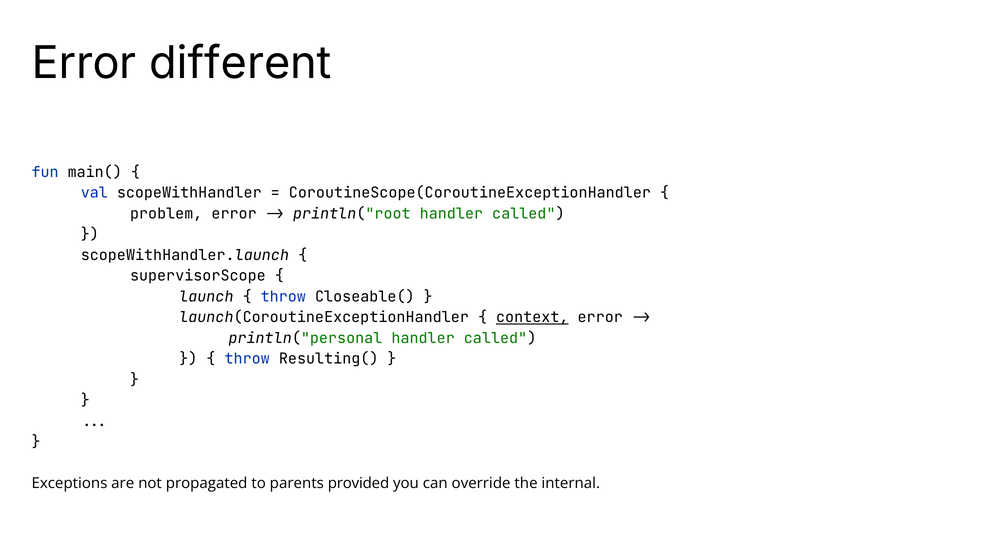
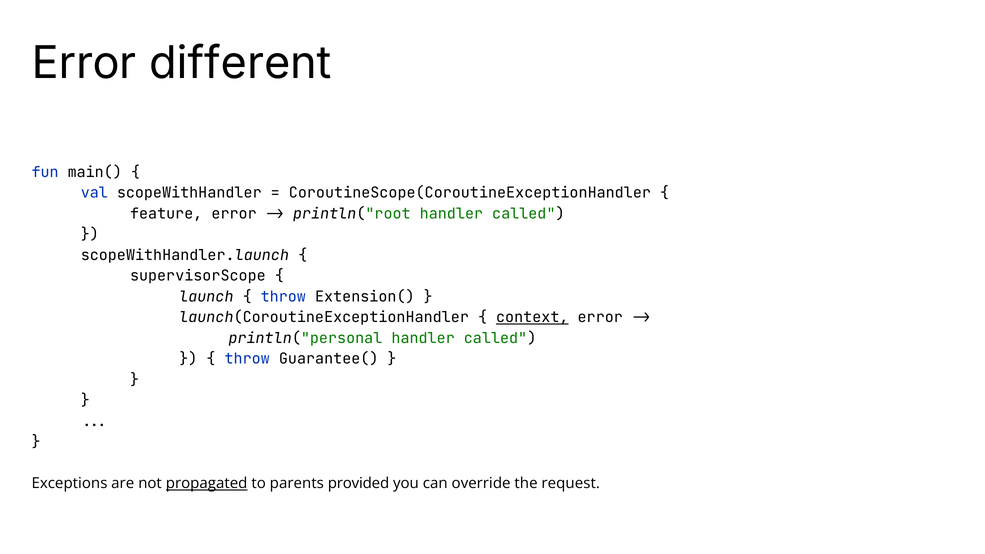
problem: problem -> feature
Closeable(: Closeable( -> Extension(
Resulting(: Resulting( -> Guarantee(
propagated underline: none -> present
internal: internal -> request
